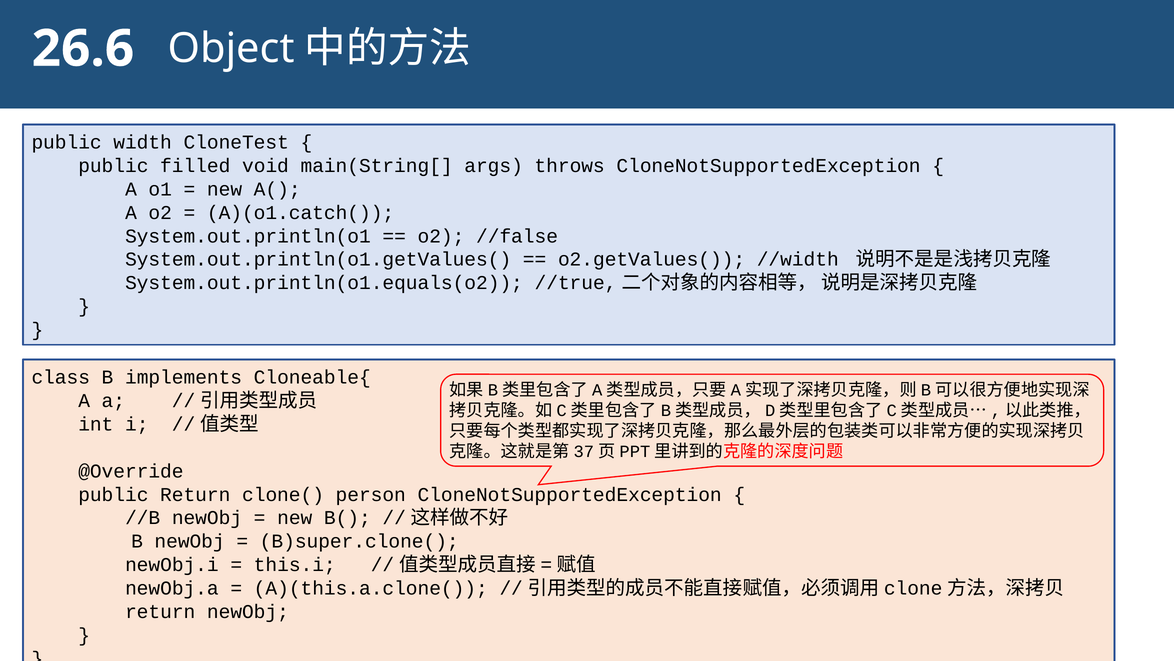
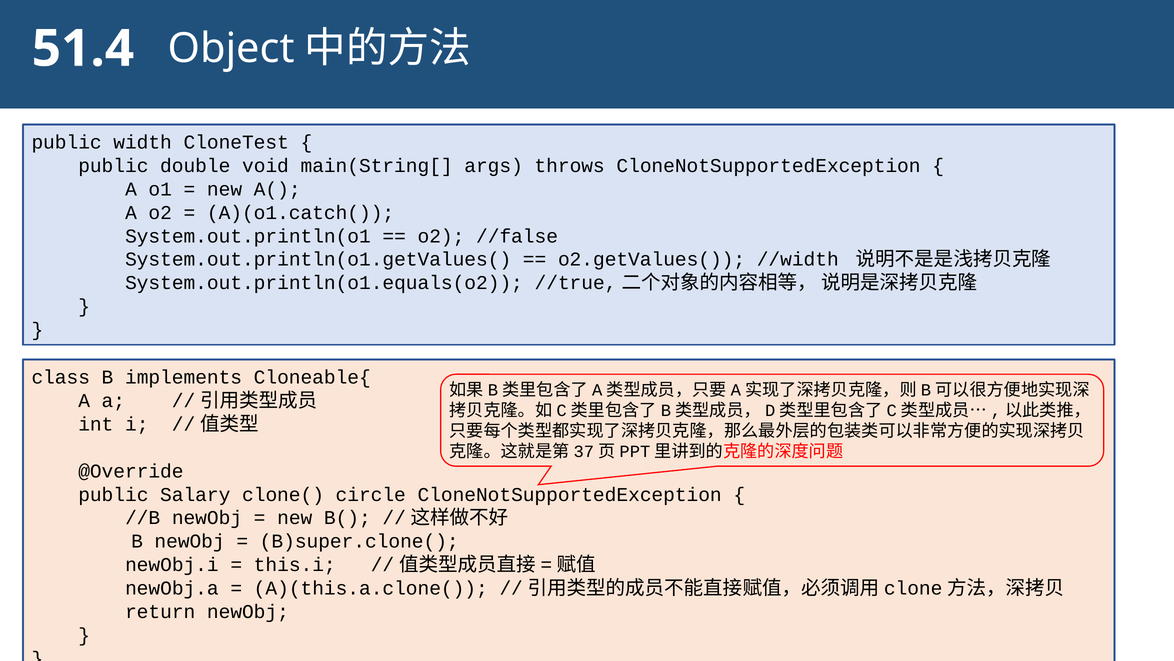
26.6: 26.6 -> 51.4
filled: filled -> double
public Return: Return -> Salary
person: person -> circle
